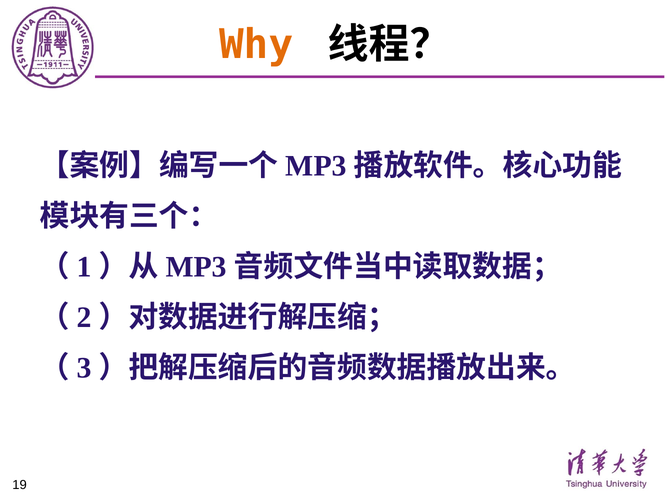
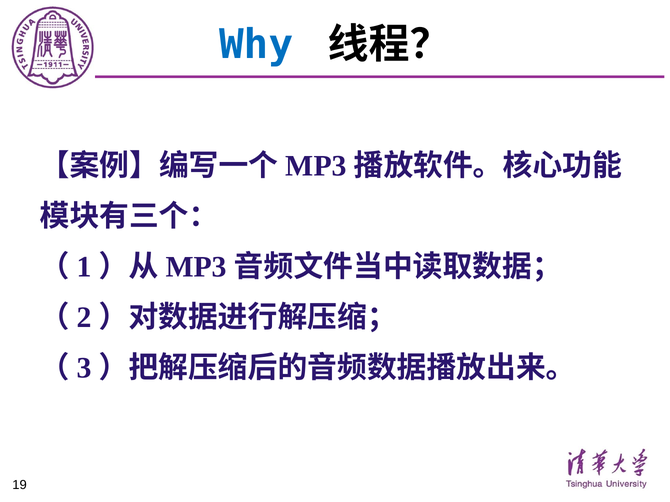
Why colour: orange -> blue
